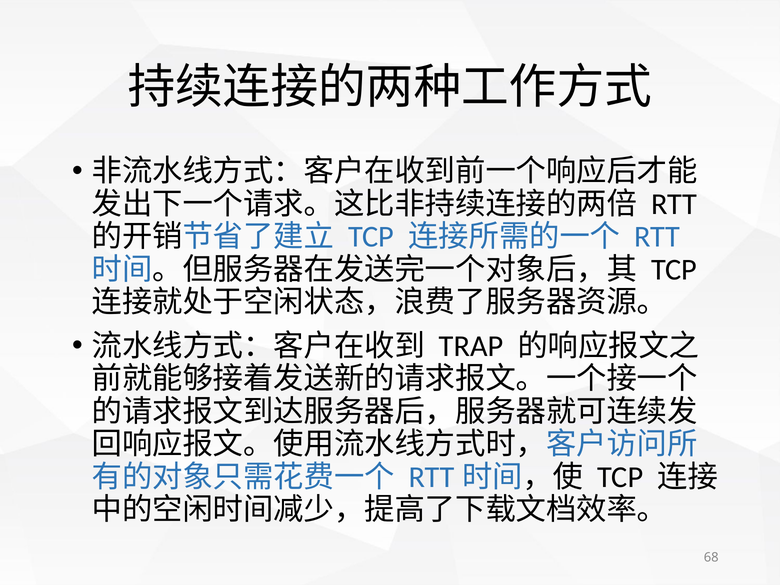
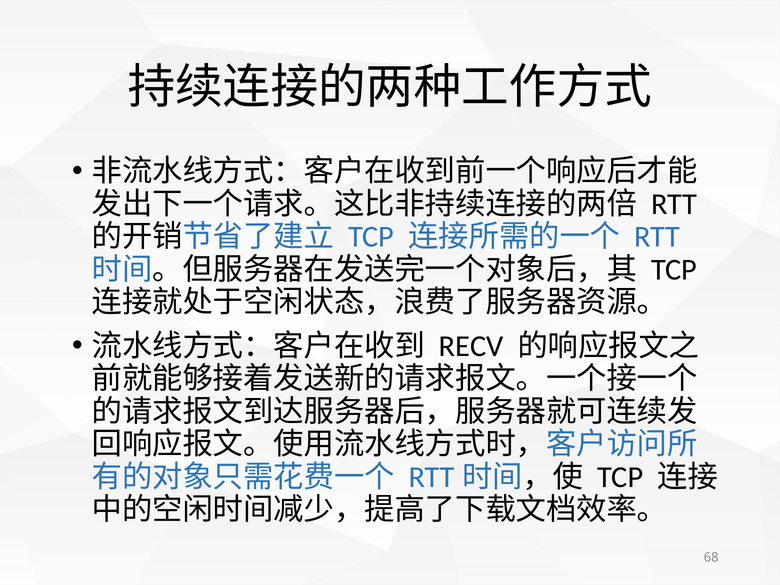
TRAP: TRAP -> RECV
